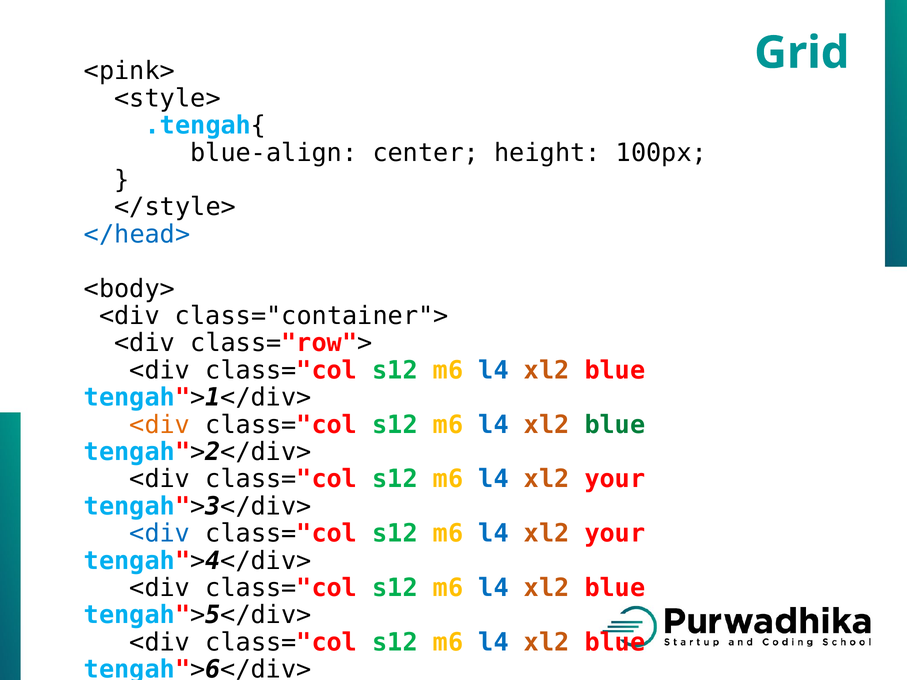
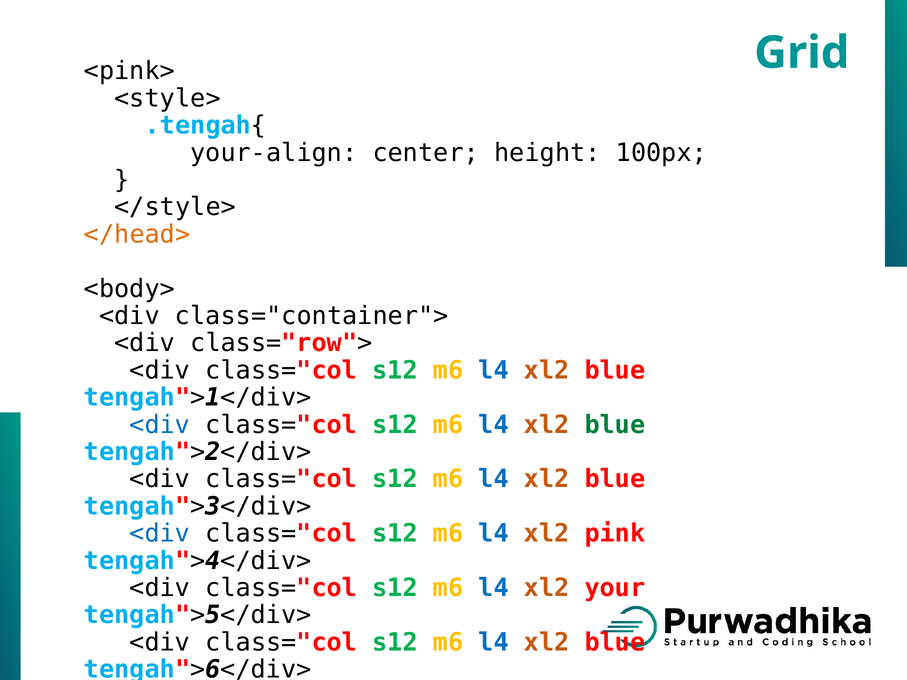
blue-align: blue-align -> your-align
</head> colour: blue -> orange
<div at (160, 425) colour: orange -> blue
your at (615, 479): your -> blue
your at (615, 534): your -> pink
blue at (615, 588): blue -> your
